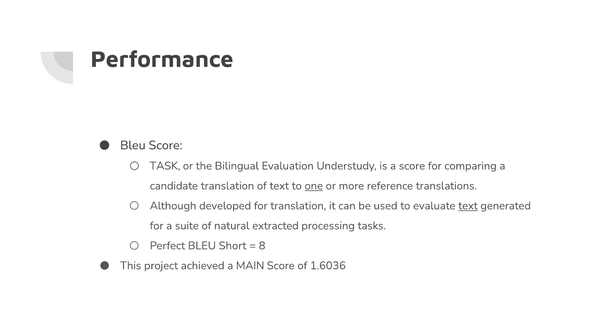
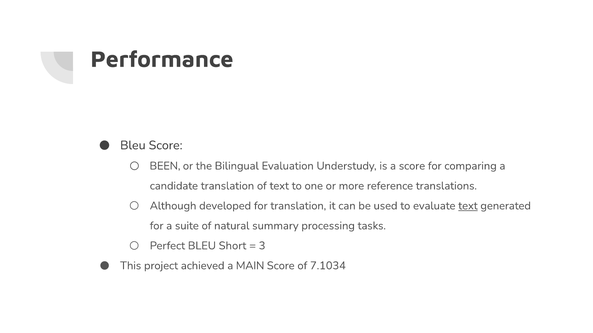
TASK: TASK -> BEEN
one underline: present -> none
extracted: extracted -> summary
8: 8 -> 3
1.6036: 1.6036 -> 7.1034
